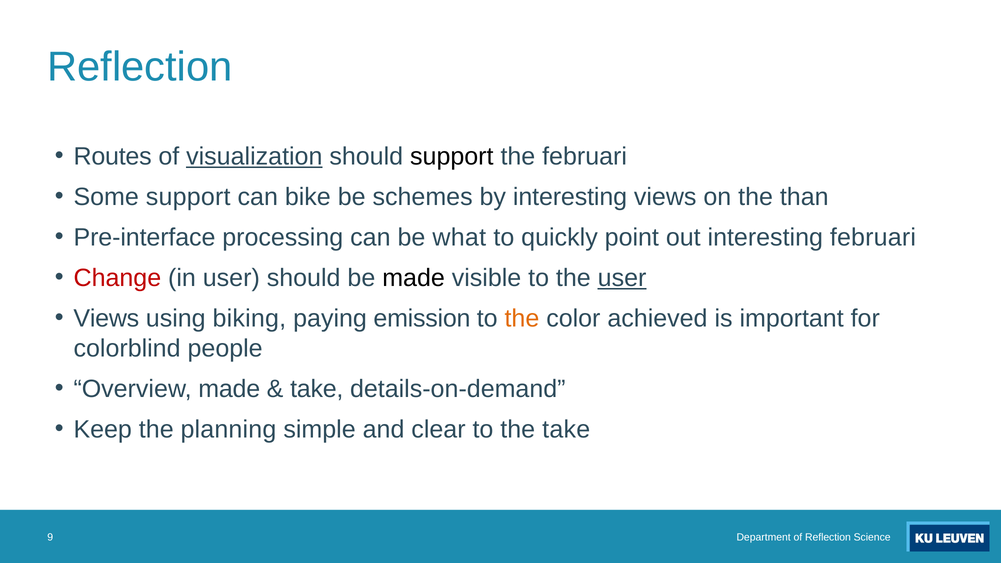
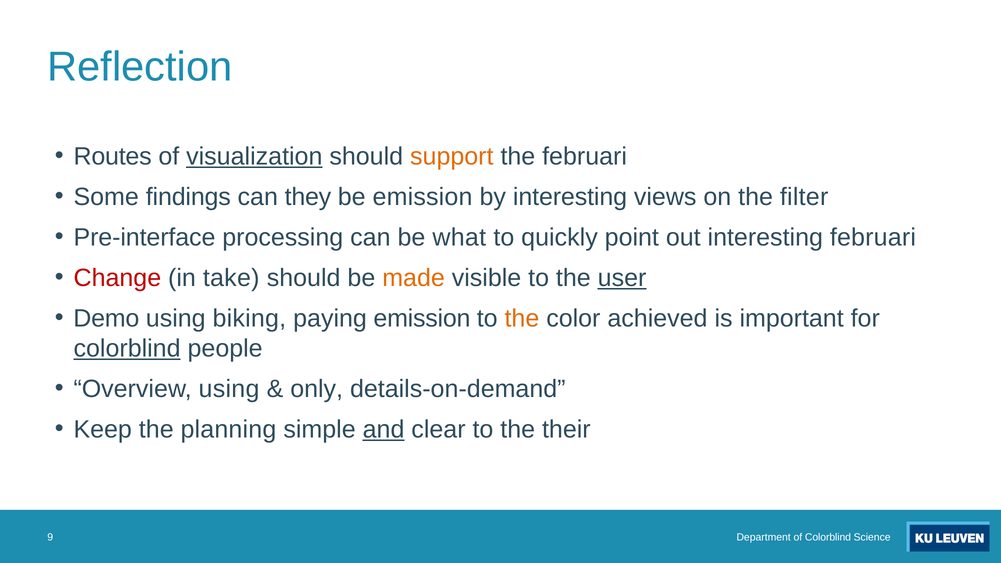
support at (452, 156) colour: black -> orange
Some support: support -> findings
bike: bike -> they
be schemes: schemes -> emission
than: than -> filter
in user: user -> take
made at (414, 278) colour: black -> orange
Views at (106, 318): Views -> Demo
colorblind at (127, 348) underline: none -> present
Overview made: made -> using
take at (317, 389): take -> only
and underline: none -> present
the take: take -> their
of Reflection: Reflection -> Colorblind
